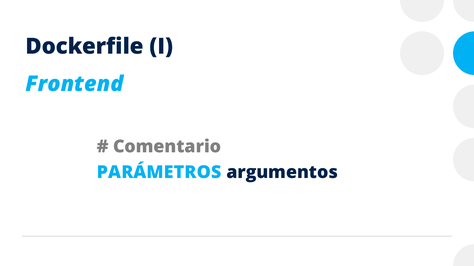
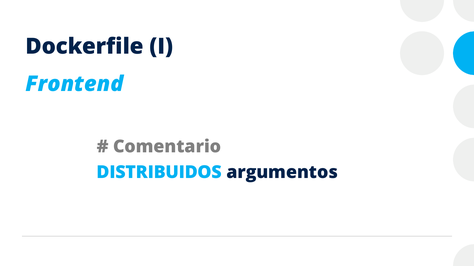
PARÁMETROS: PARÁMETROS -> DISTRIBUIDOS
